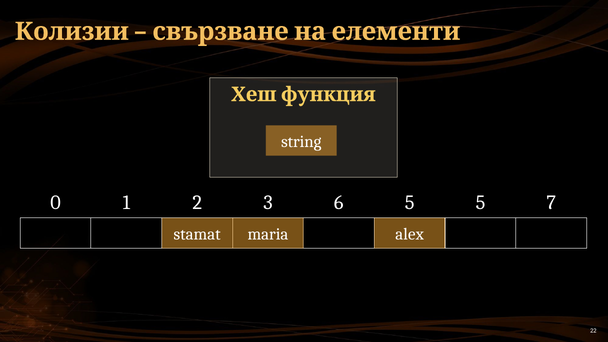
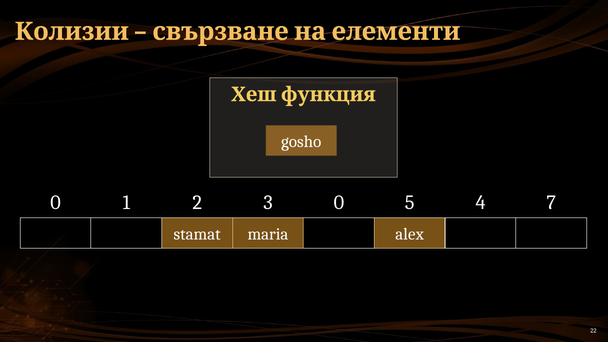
string: string -> gosho
3 6: 6 -> 0
5 5: 5 -> 4
